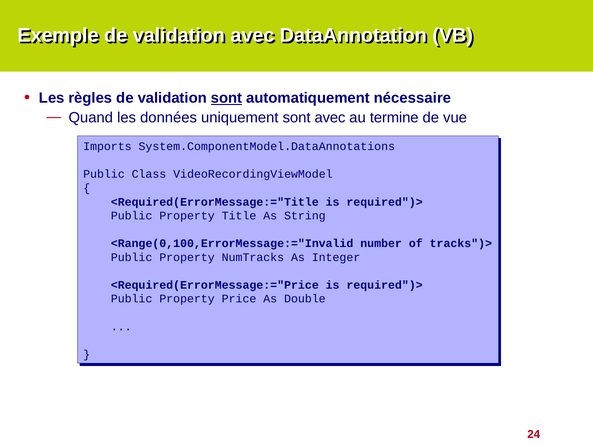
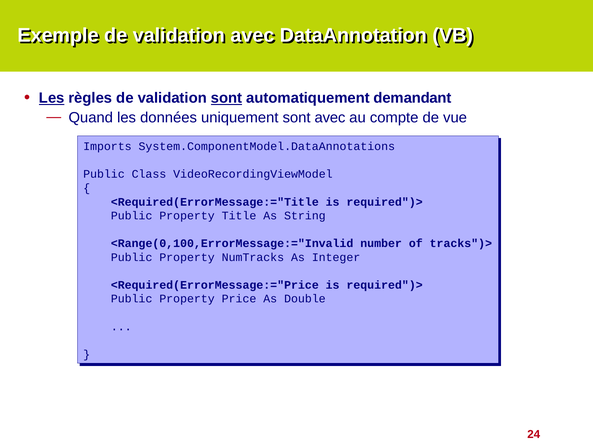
Les at (52, 98) underline: none -> present
nécessaire: nécessaire -> demandant
termine: termine -> compte
